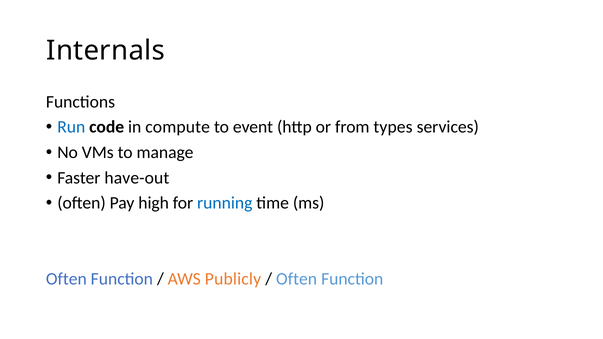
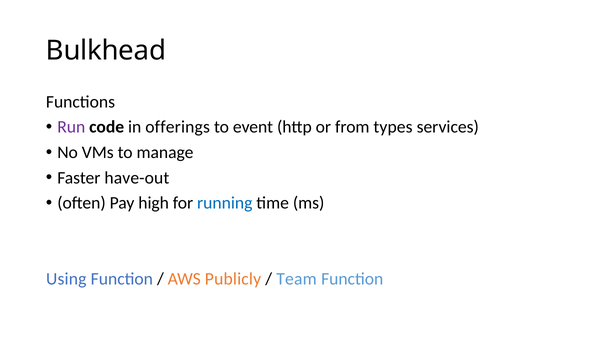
Internals: Internals -> Bulkhead
Run colour: blue -> purple
compute: compute -> offerings
Often at (66, 279): Often -> Using
Often at (297, 279): Often -> Team
